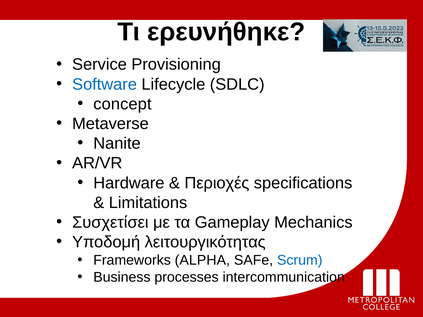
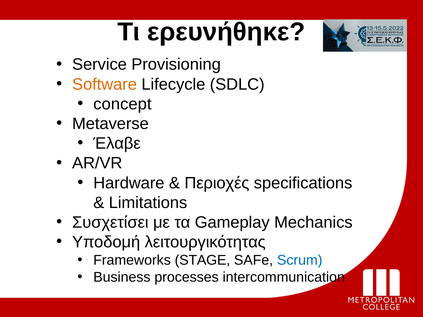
Software colour: blue -> orange
Nanite: Nanite -> Έλαβε
ALPHA: ALPHA -> STAGE
